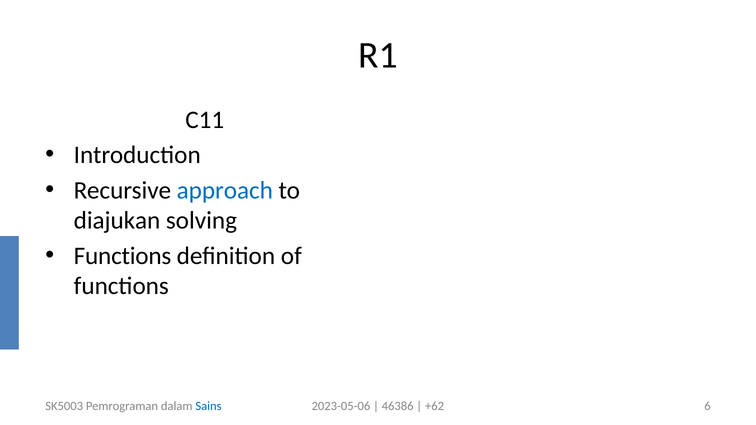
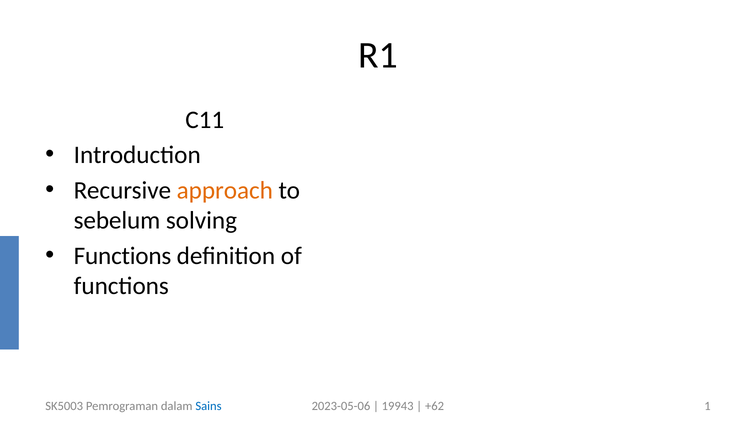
approach colour: blue -> orange
diajukan: diajukan -> sebelum
46386: 46386 -> 19943
6: 6 -> 1
